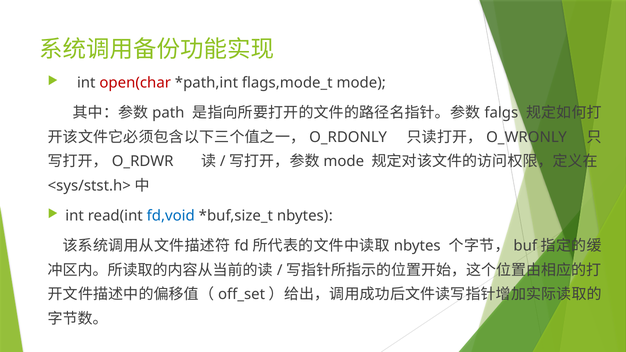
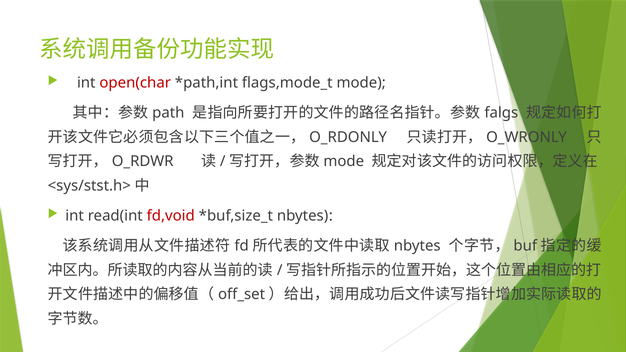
fd,void colour: blue -> red
